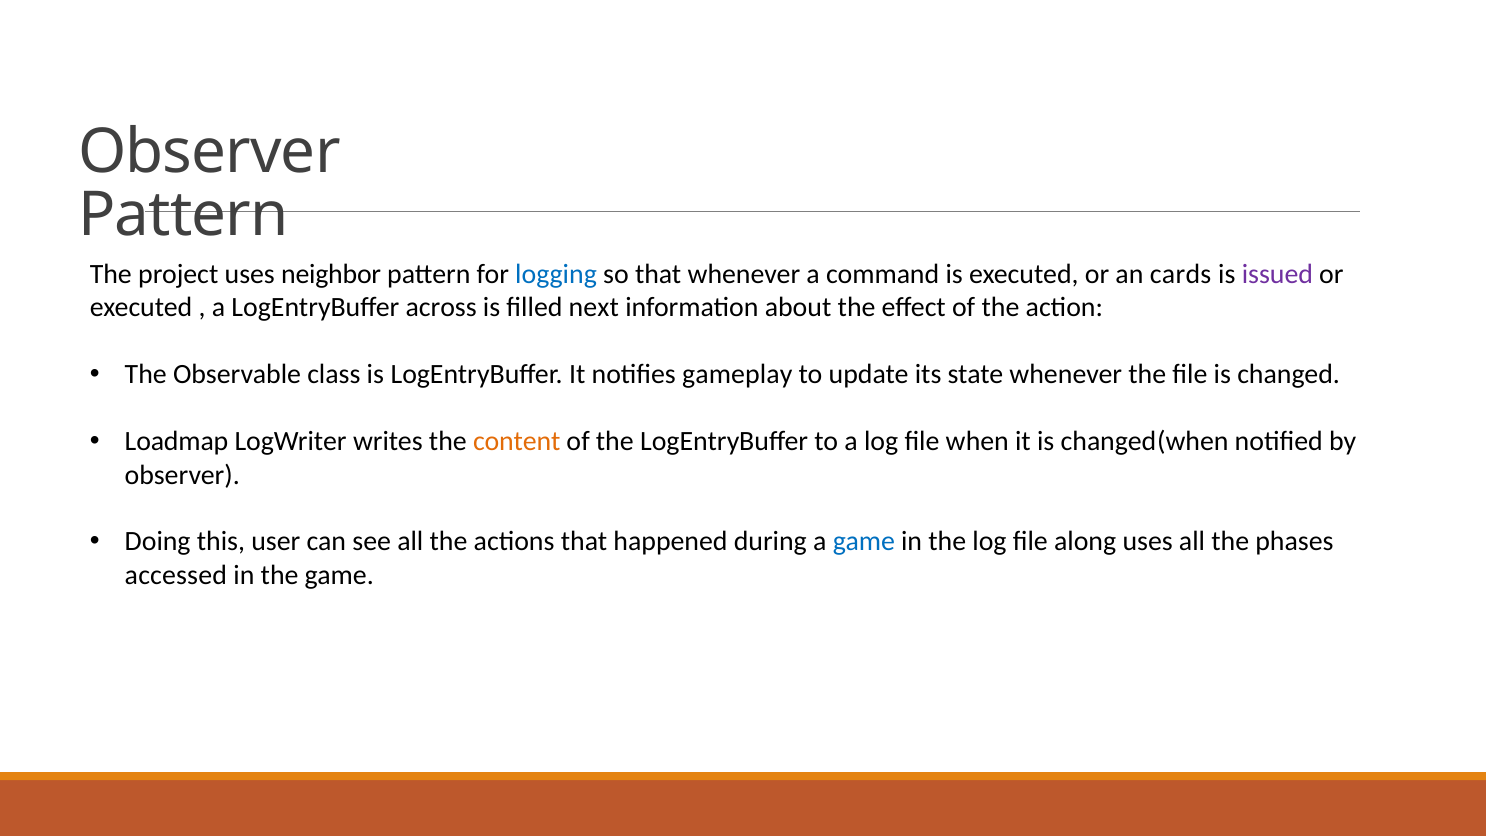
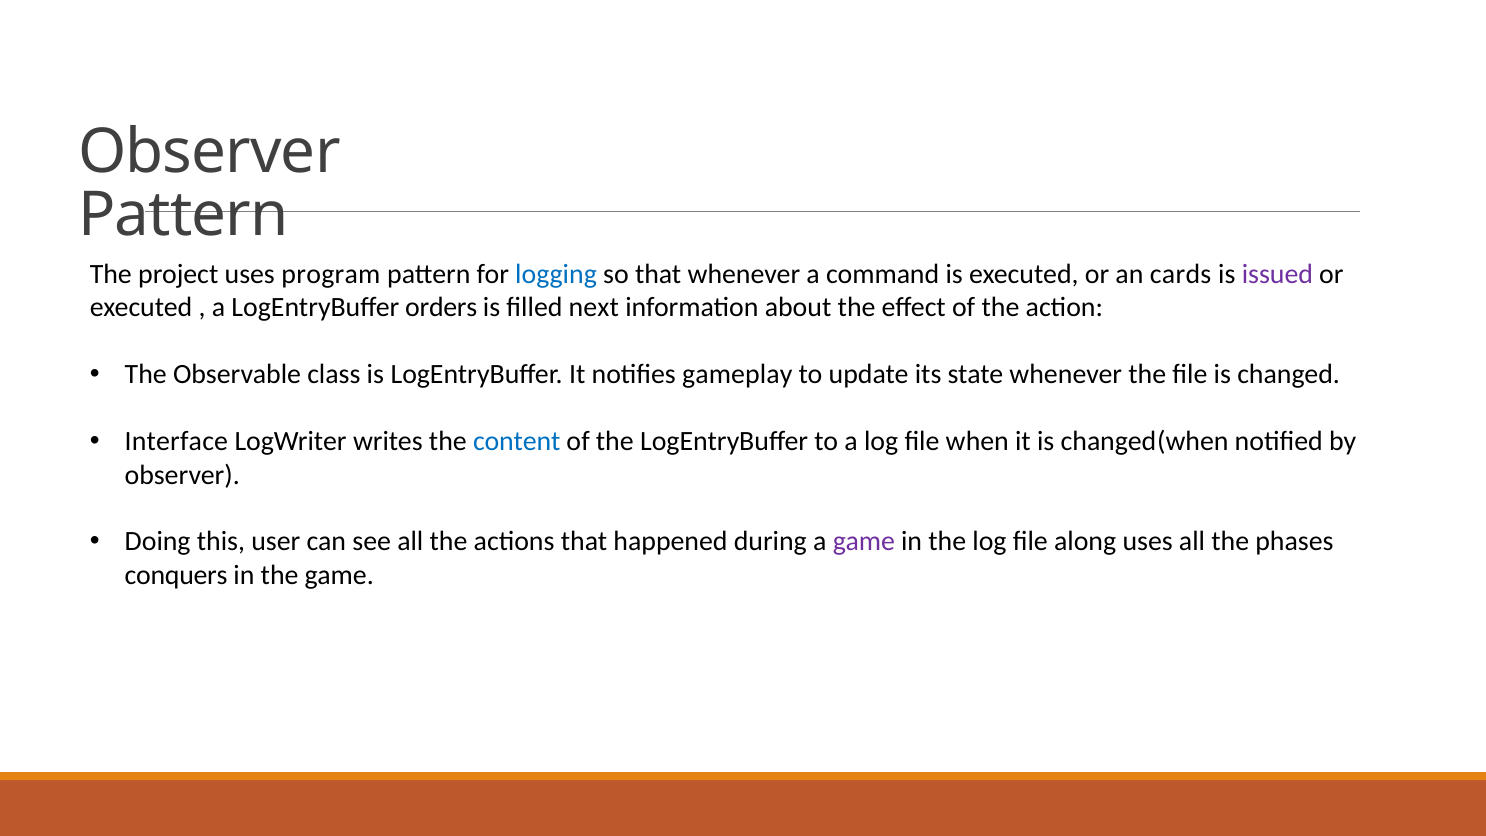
neighbor: neighbor -> program
across: across -> orders
Loadmap: Loadmap -> Interface
content colour: orange -> blue
game at (864, 542) colour: blue -> purple
accessed: accessed -> conquers
